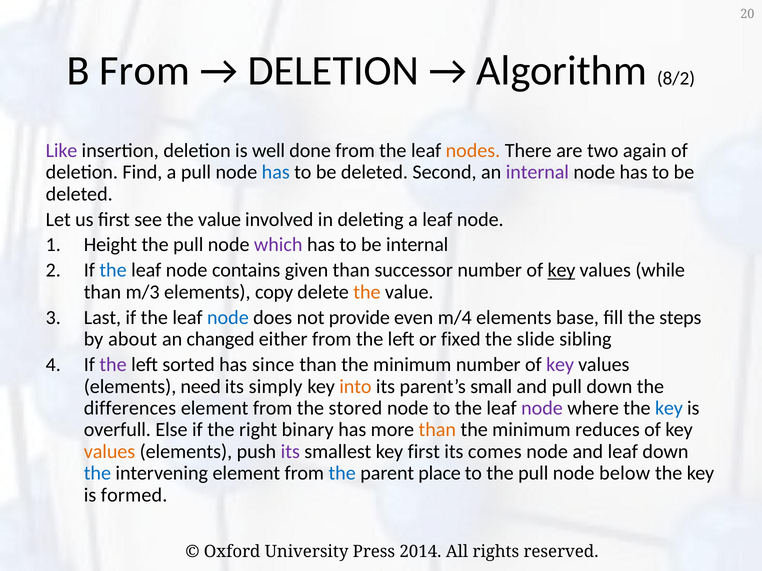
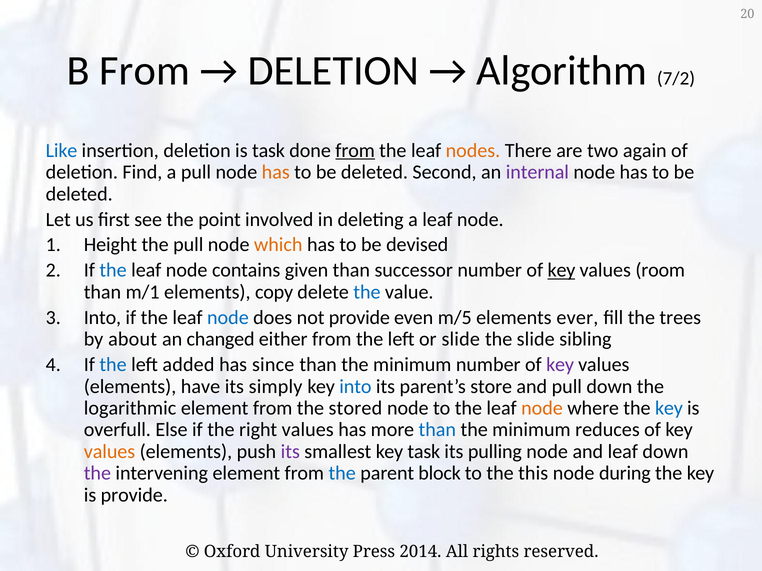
8/2: 8/2 -> 7/2
Like colour: purple -> blue
is well: well -> task
from at (355, 151) underline: none -> present
has at (276, 172) colour: blue -> orange
see the value: value -> point
which colour: purple -> orange
be internal: internal -> devised
while: while -> room
m/3: m/3 -> m/1
the at (367, 292) colour: orange -> blue
Last at (102, 318): Last -> Into
m/4: m/4 -> m/5
base: base -> ever
steps: steps -> trees
or fixed: fixed -> slide
the at (113, 365) colour: purple -> blue
sorted: sorted -> added
need: need -> have
into at (355, 387) colour: orange -> blue
small: small -> store
differences: differences -> logarithmic
node at (542, 408) colour: purple -> orange
right binary: binary -> values
than at (437, 430) colour: orange -> blue
key first: first -> task
comes: comes -> pulling
the at (97, 474) colour: blue -> purple
place: place -> block
to the pull: pull -> this
below: below -> during
is formed: formed -> provide
